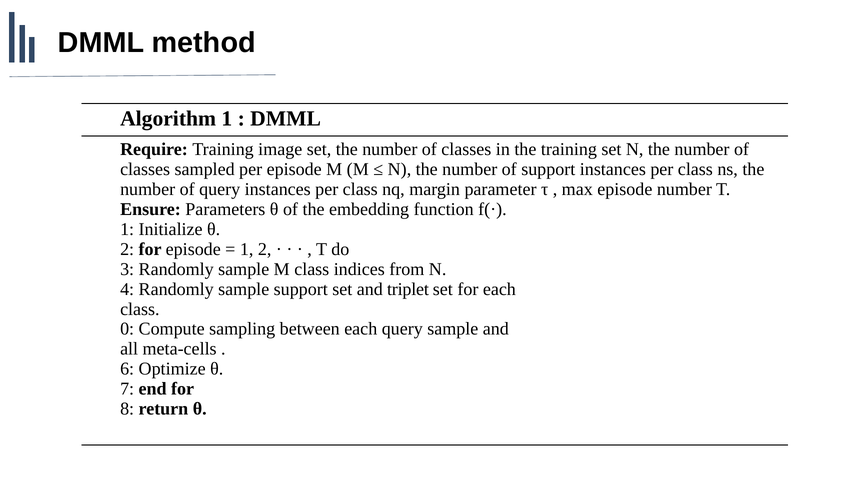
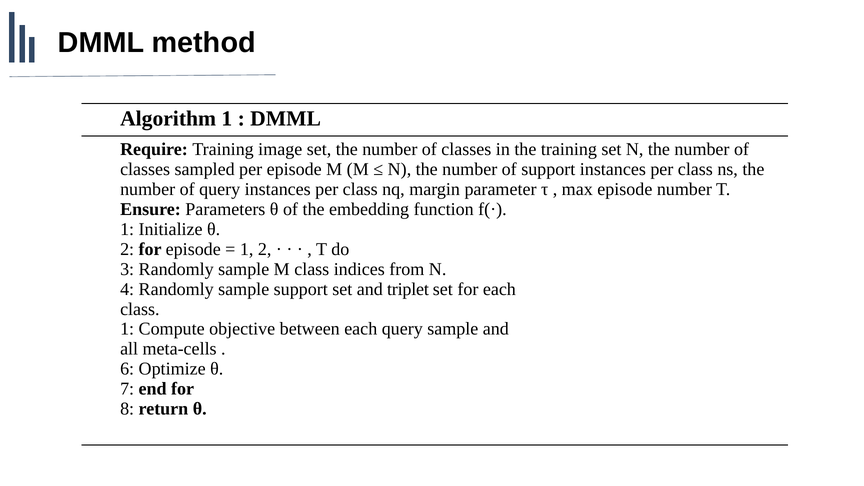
0 at (127, 329): 0 -> 1
sampling: sampling -> objective
